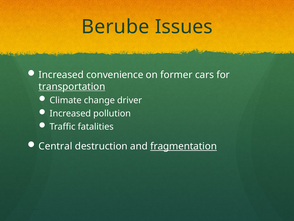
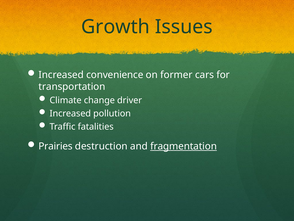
Berube: Berube -> Growth
transportation underline: present -> none
Central: Central -> Prairies
